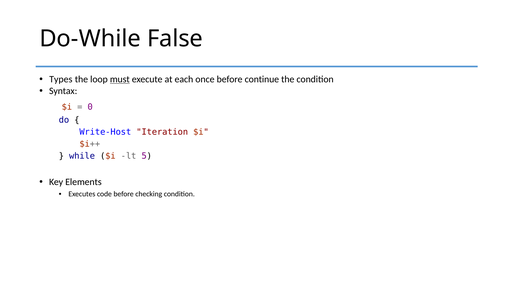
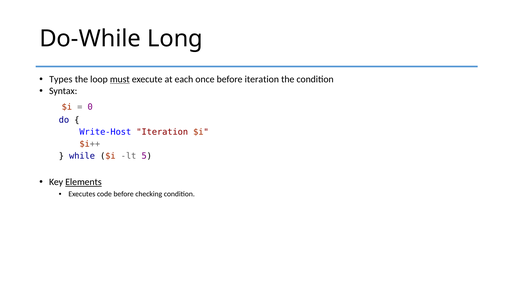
False: False -> Long
before continue: continue -> iteration
Elements underline: none -> present
